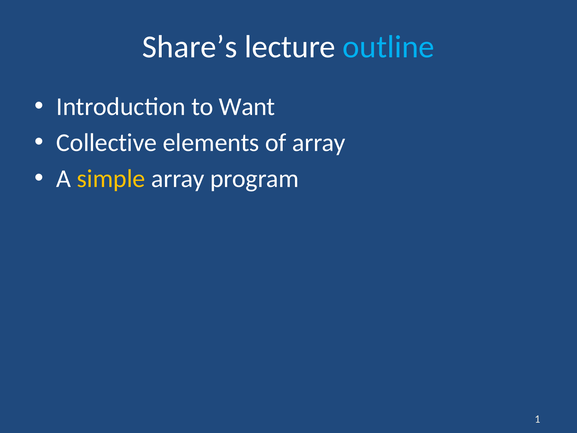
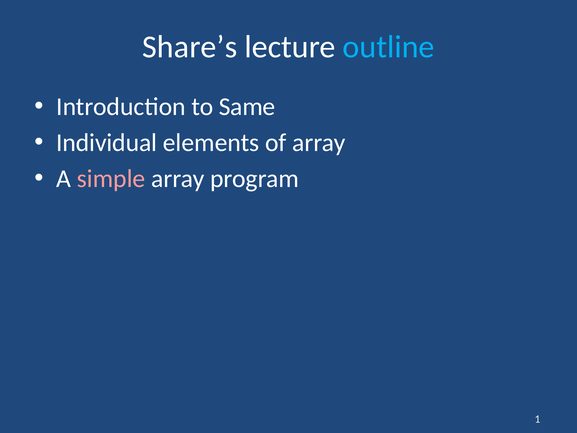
Want: Want -> Same
Collective: Collective -> Individual
simple colour: yellow -> pink
